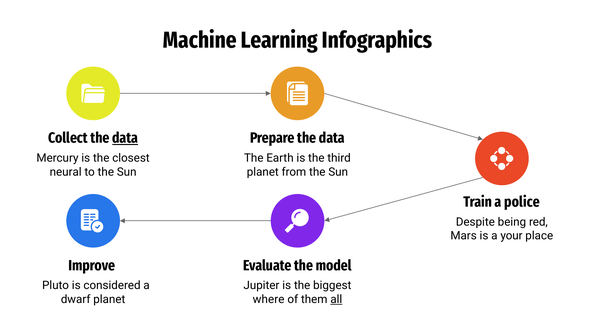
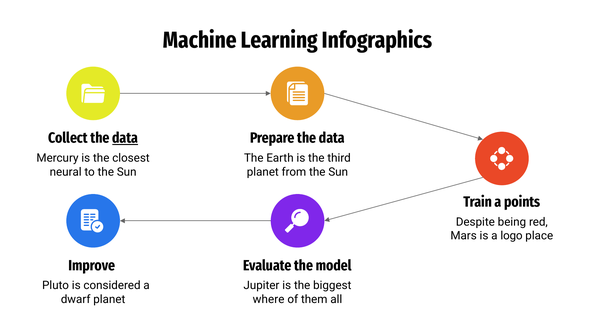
police: police -> points
your: your -> logo
all underline: present -> none
